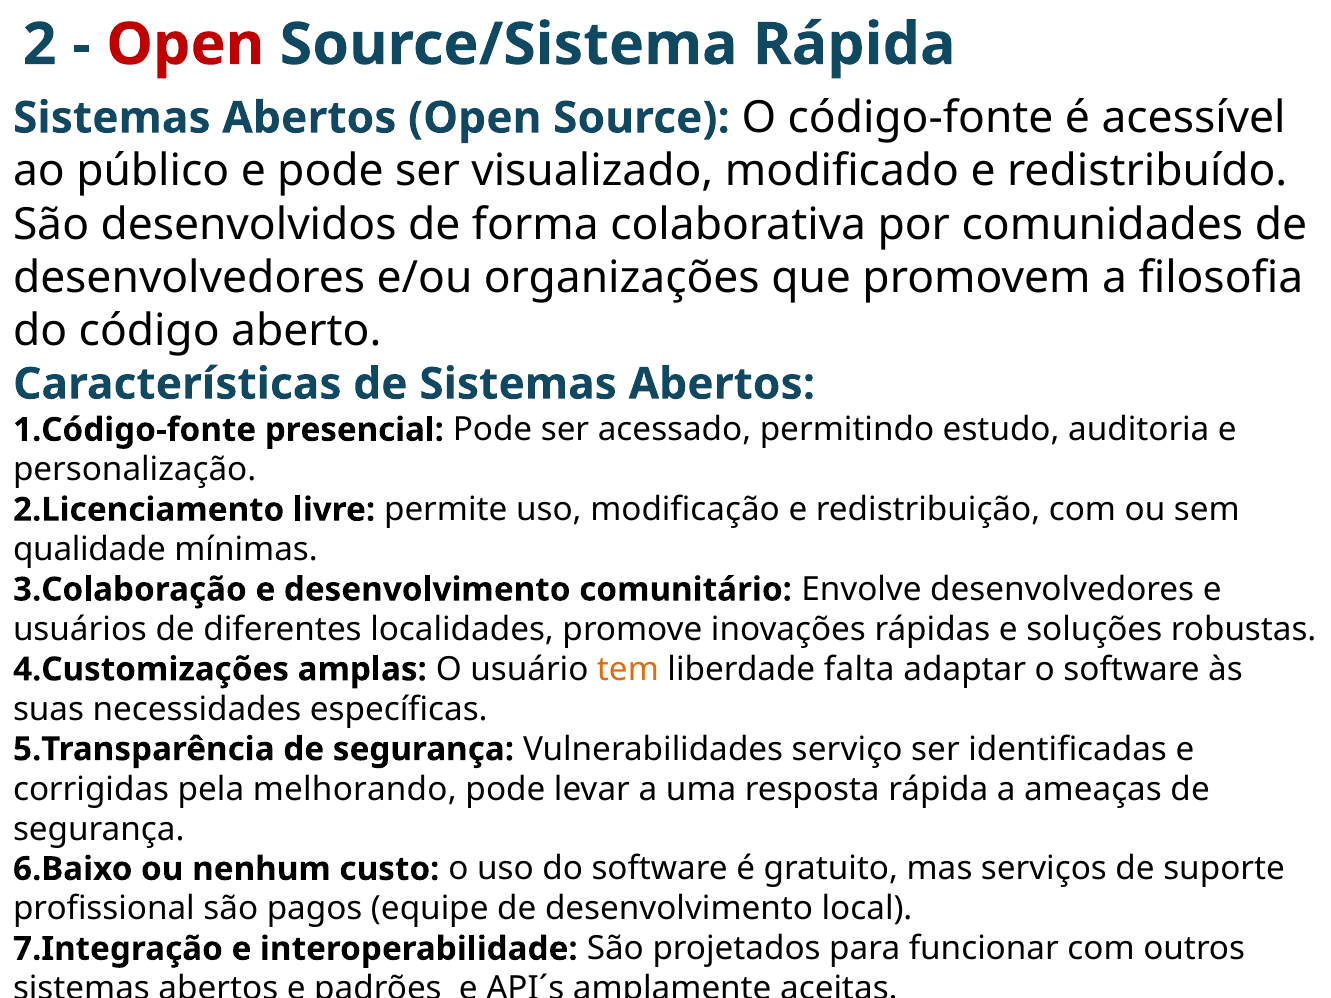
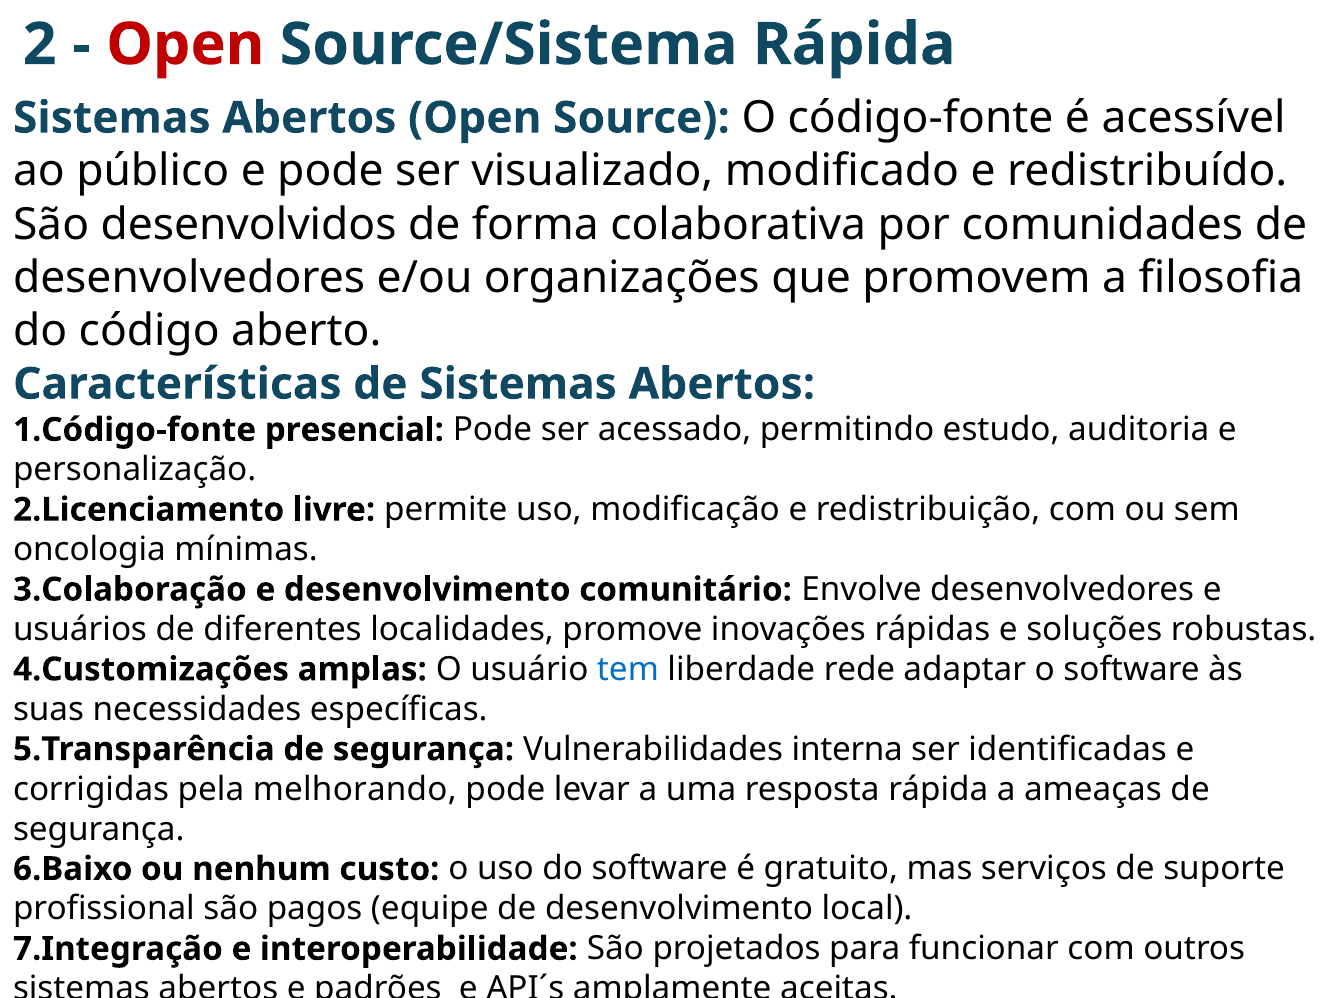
qualidade: qualidade -> oncologia
tem colour: orange -> blue
falta: falta -> rede
serviço: serviço -> interna
